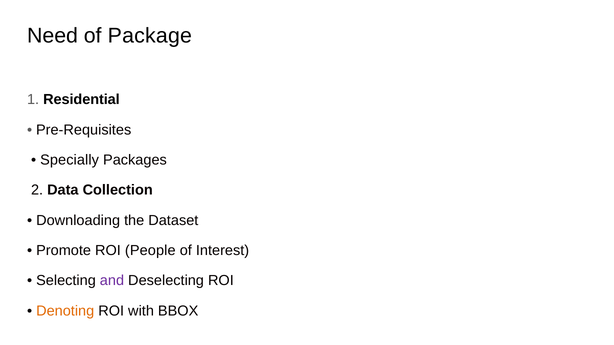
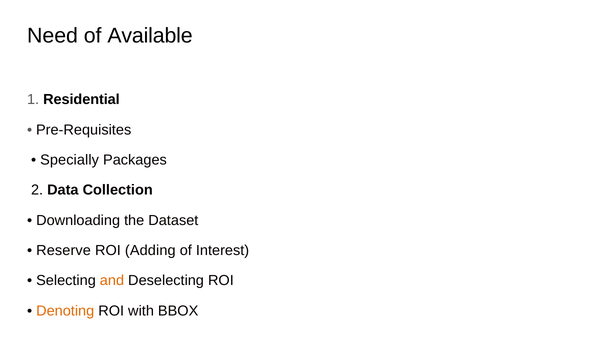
Package: Package -> Available
Promote: Promote -> Reserve
People: People -> Adding
and colour: purple -> orange
